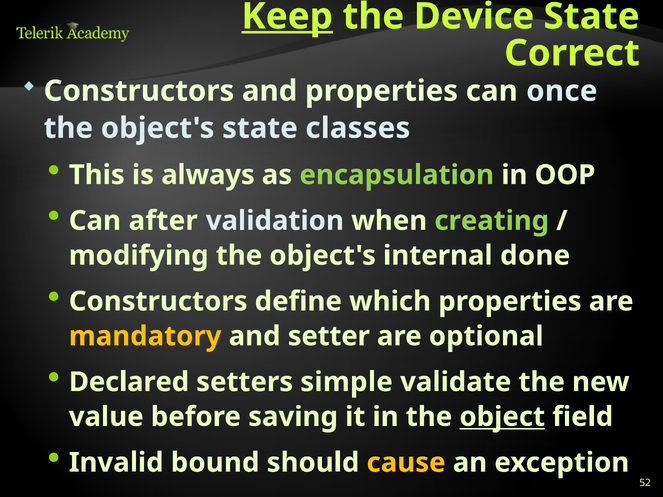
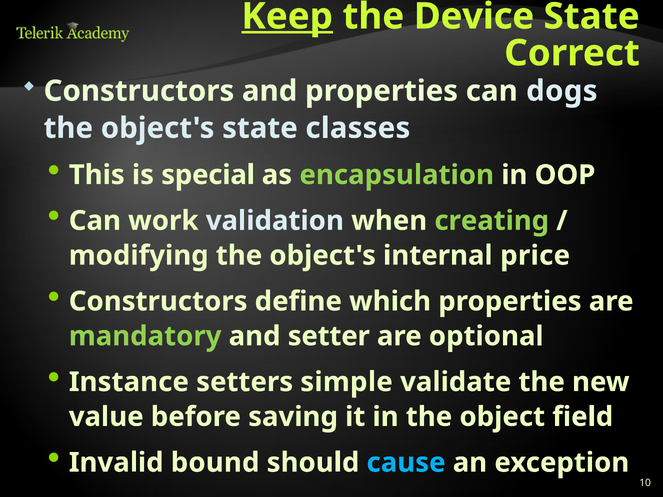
once: once -> dogs
always: always -> special
after: after -> work
done: done -> price
mandatory colour: yellow -> light green
Declared: Declared -> Instance
object underline: present -> none
cause colour: yellow -> light blue
52: 52 -> 10
